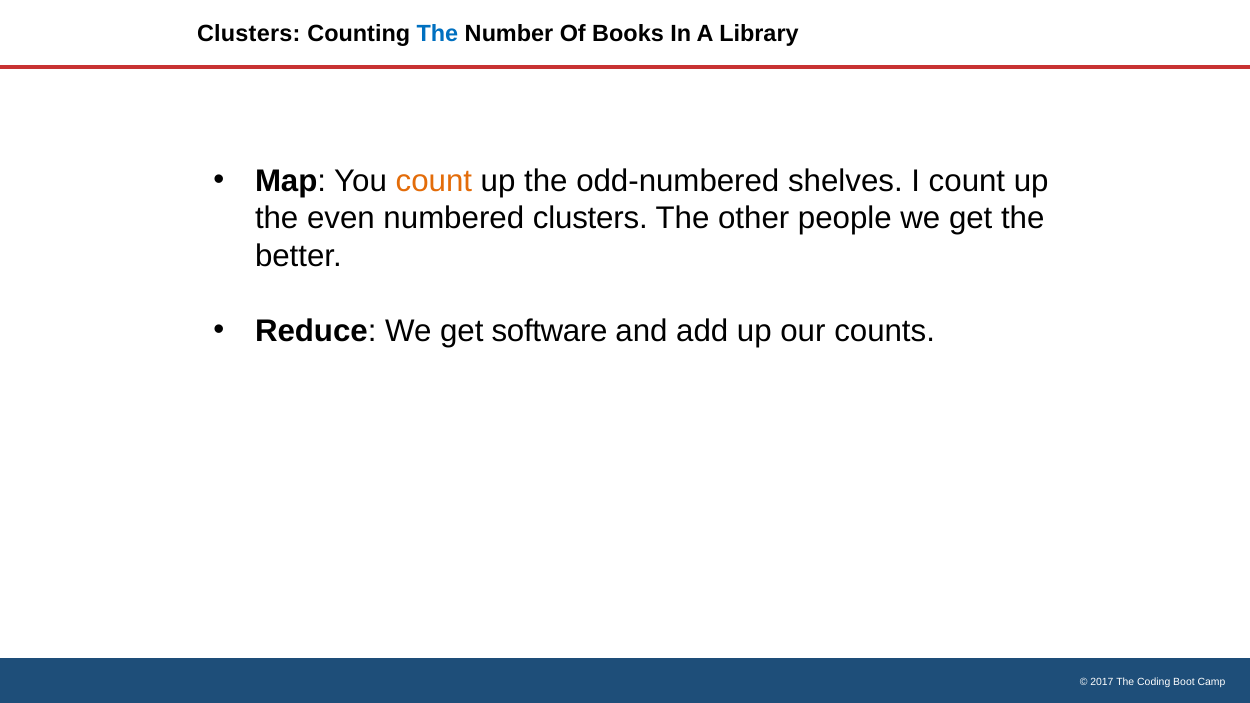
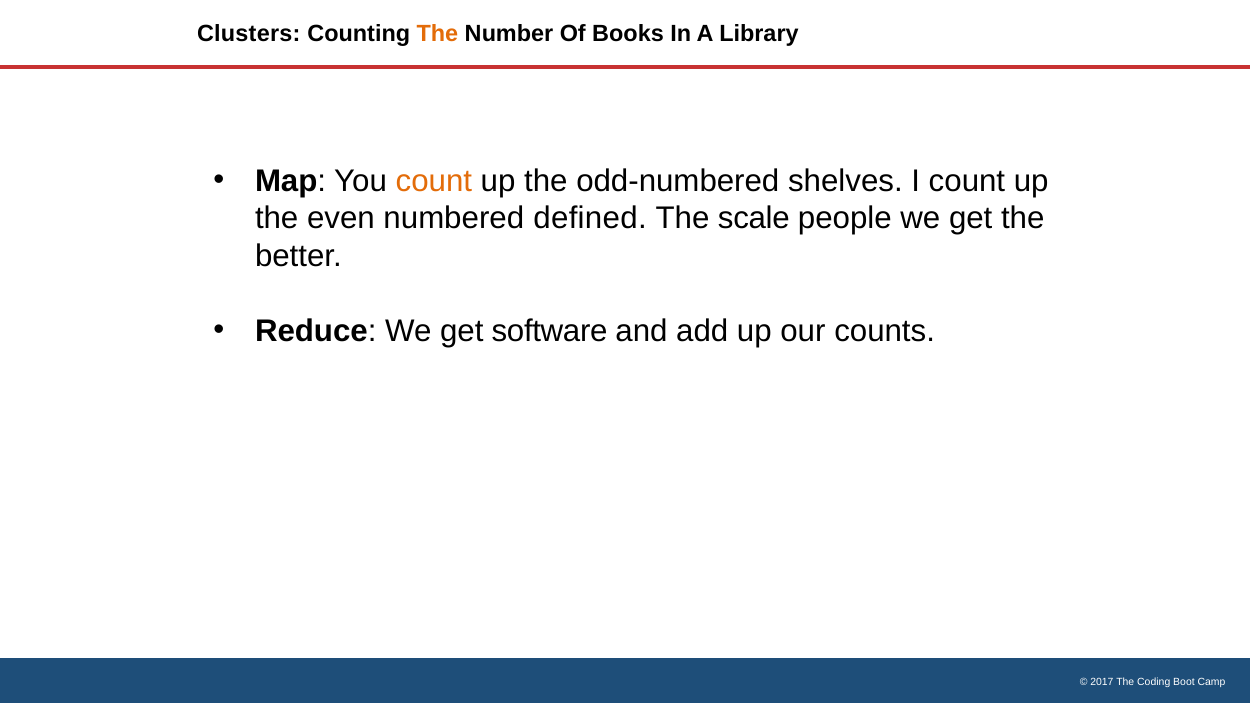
The at (437, 33) colour: blue -> orange
numbered clusters: clusters -> defined
other: other -> scale
